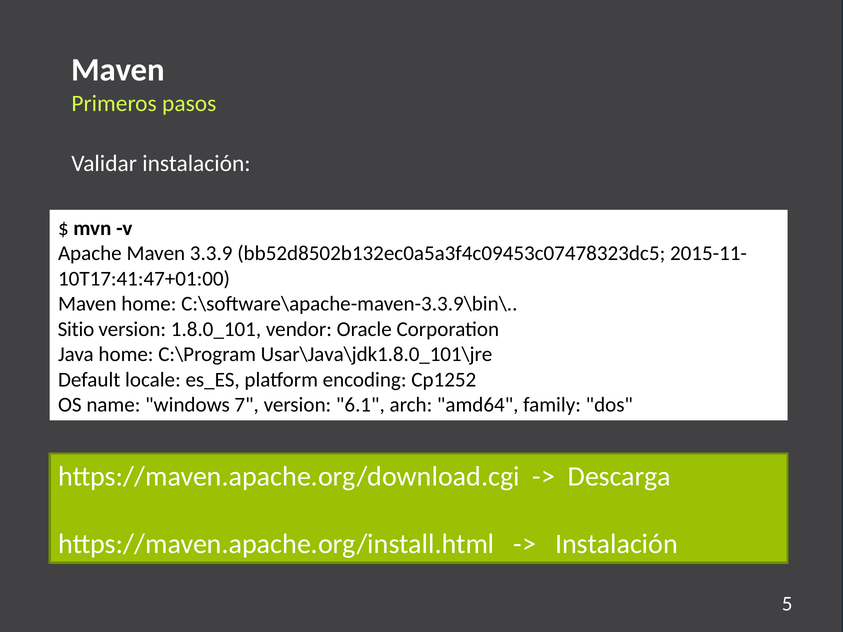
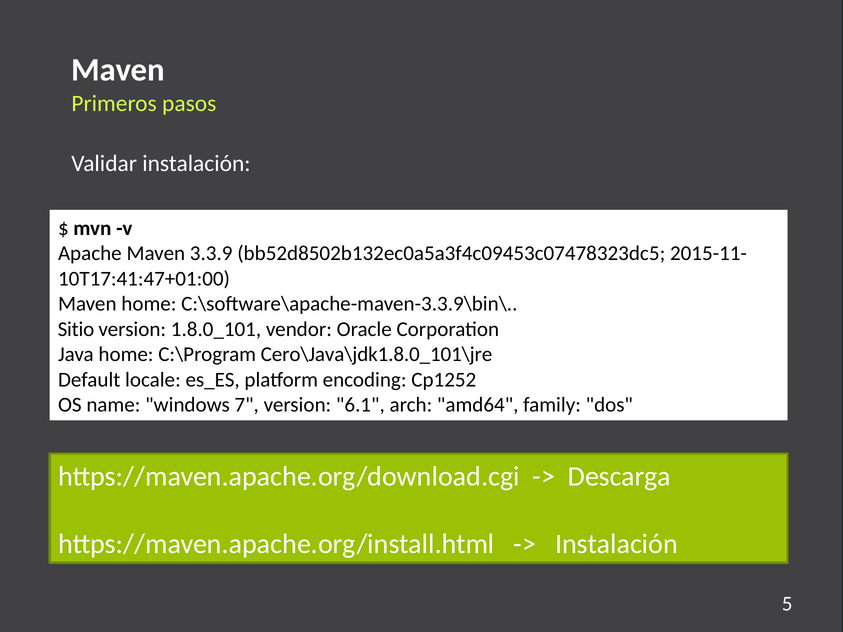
Usar\Java\jdk1.8.0_101\jre: Usar\Java\jdk1.8.0_101\jre -> Cero\Java\jdk1.8.0_101\jre
